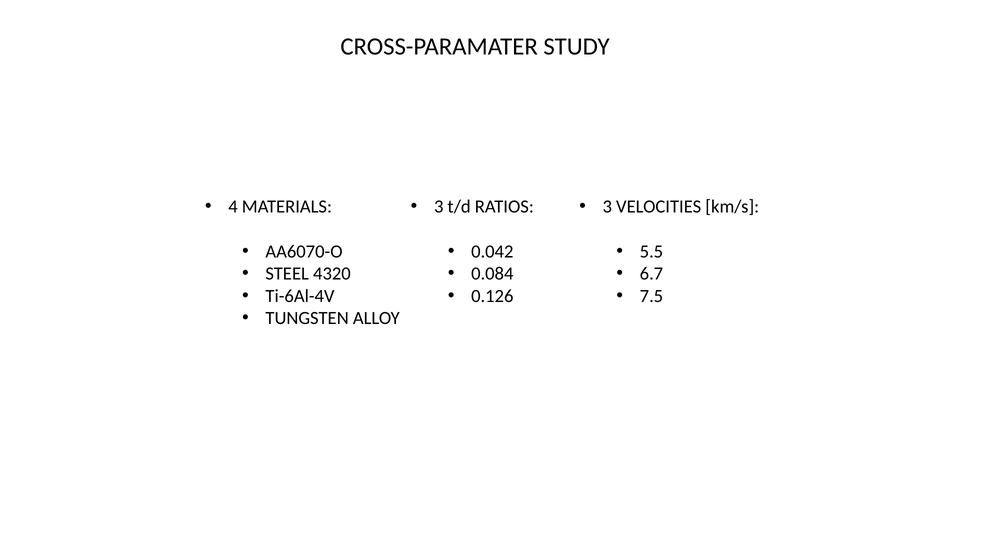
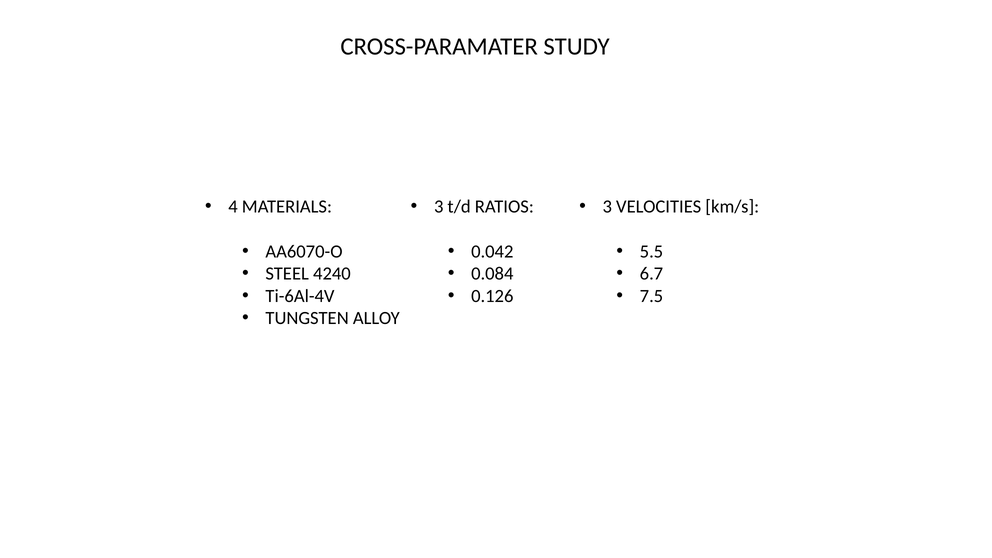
4320: 4320 -> 4240
